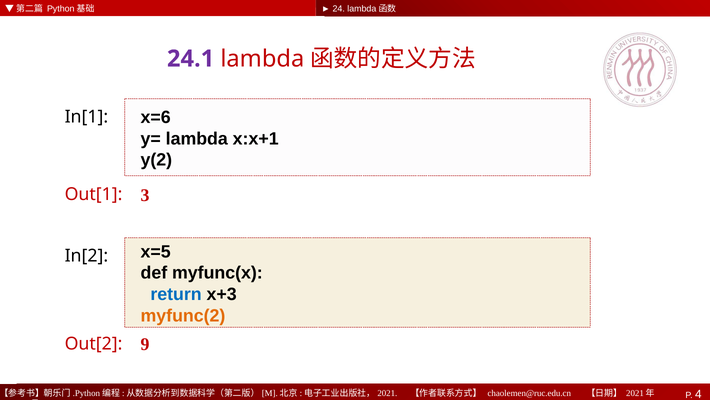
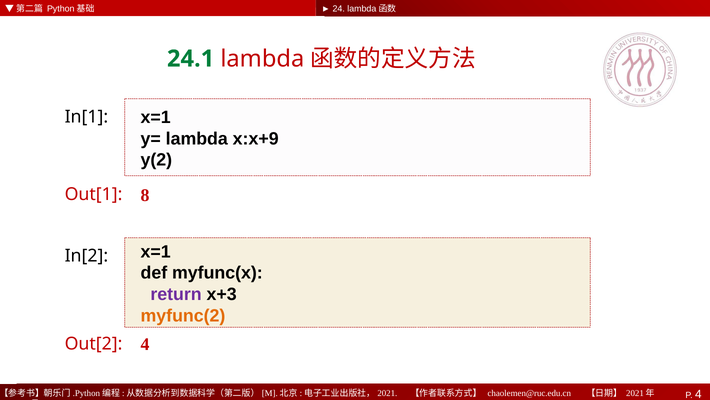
24.1 colour: purple -> green
In[1 x=6: x=6 -> x=1
x:x+1: x:x+1 -> x:x+9
3: 3 -> 8
In[2 x=5: x=5 -> x=1
return colour: blue -> purple
Out[2 9: 9 -> 4
